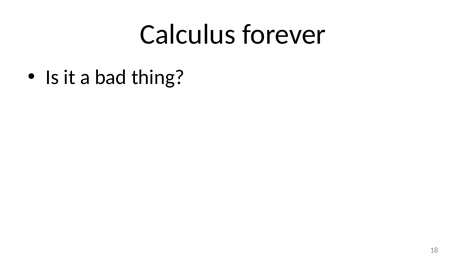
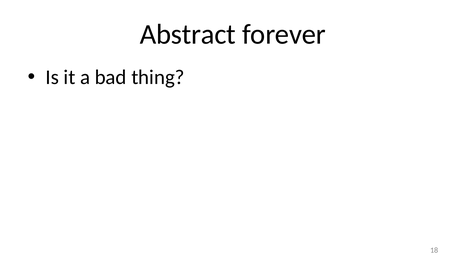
Calculus: Calculus -> Abstract
